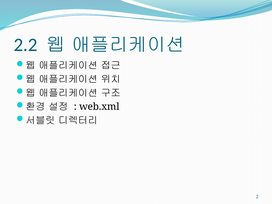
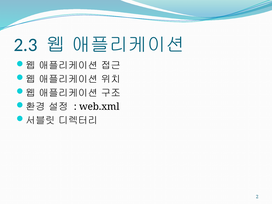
2.2: 2.2 -> 2.3
